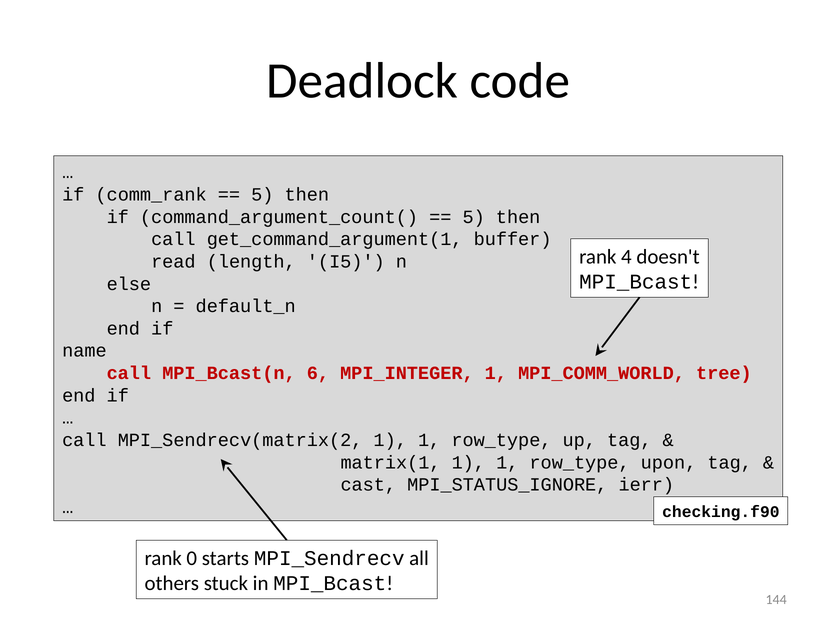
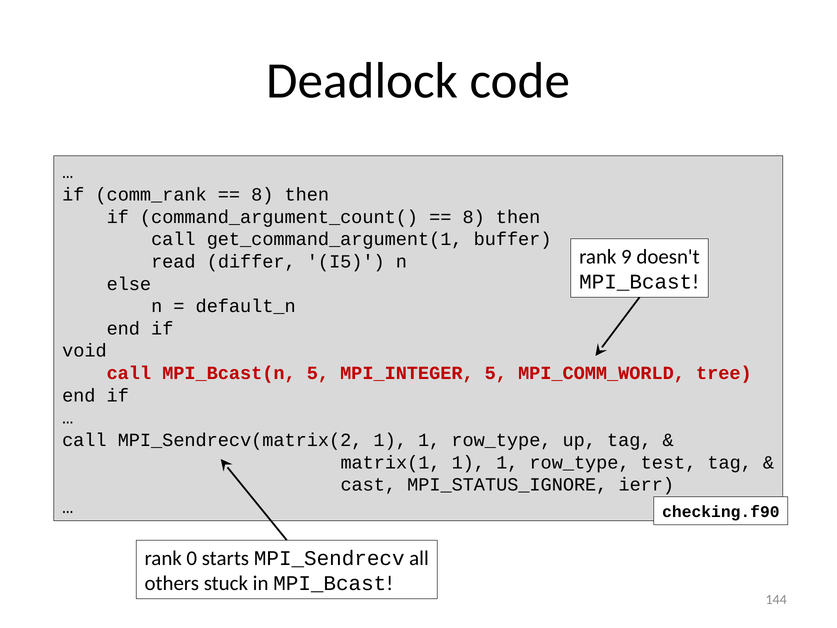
5 at (262, 195): 5 -> 8
5 at (474, 217): 5 -> 8
4: 4 -> 9
length: length -> differ
name: name -> void
MPI_Bcast(n 6: 6 -> 5
MPI_INTEGER 1: 1 -> 5
upon: upon -> test
